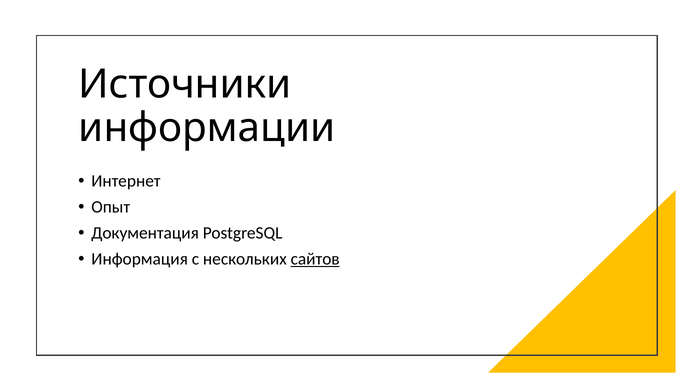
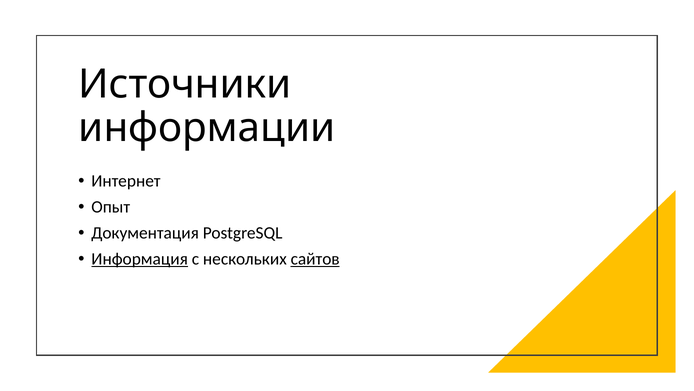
Информация underline: none -> present
